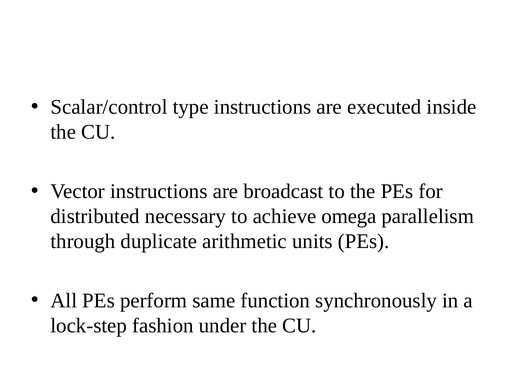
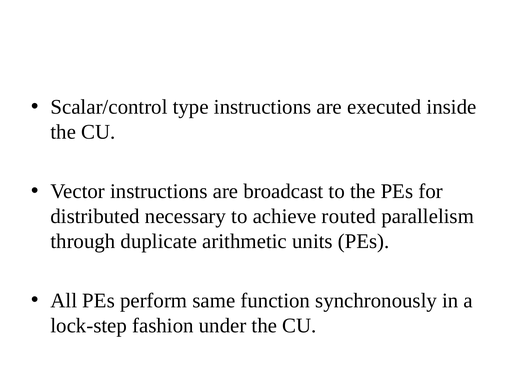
omega: omega -> routed
